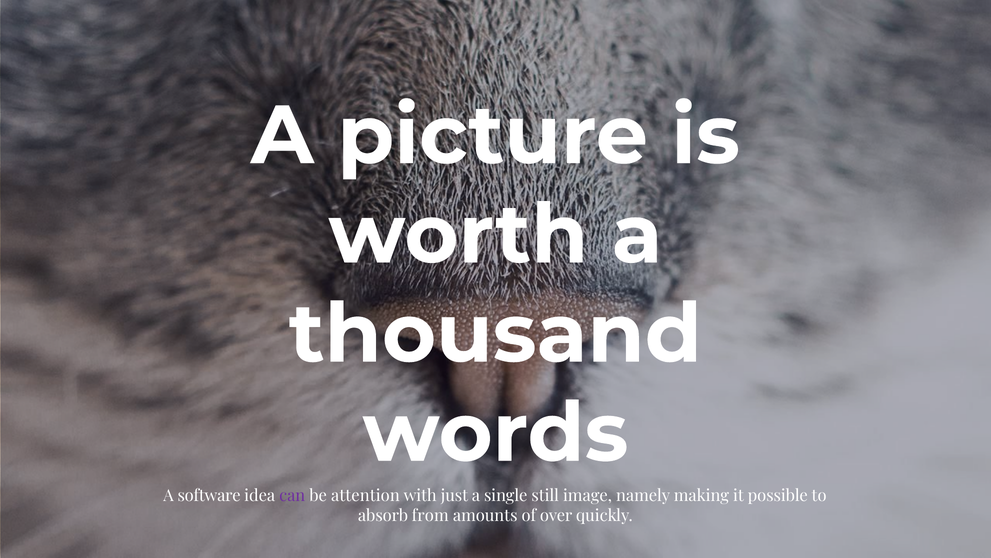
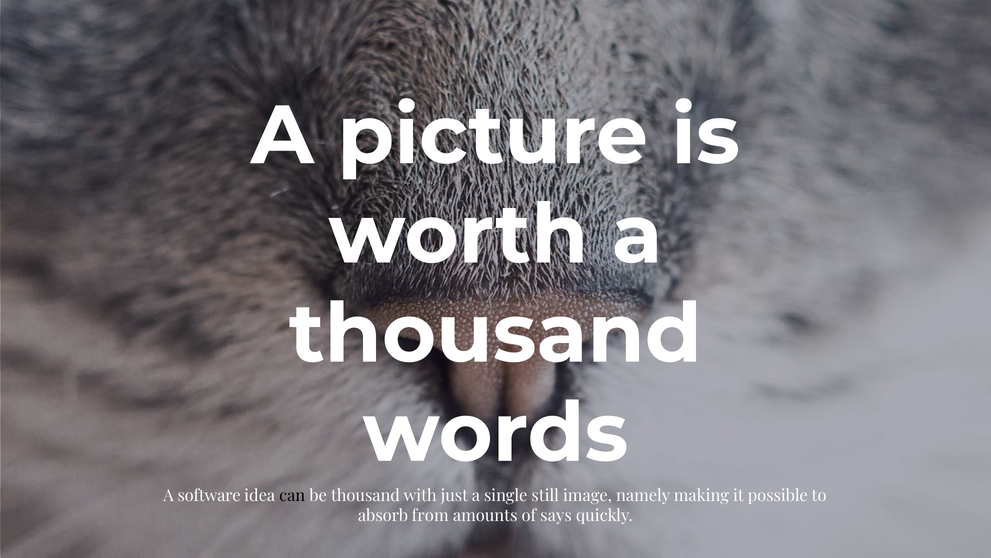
can colour: purple -> black
be attention: attention -> thousand
over: over -> says
